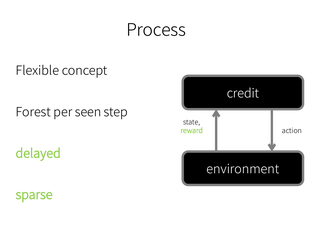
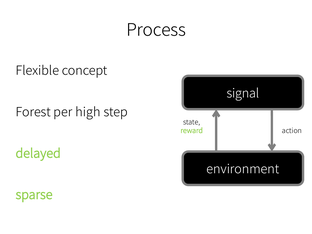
credit: credit -> signal
seen: seen -> high
